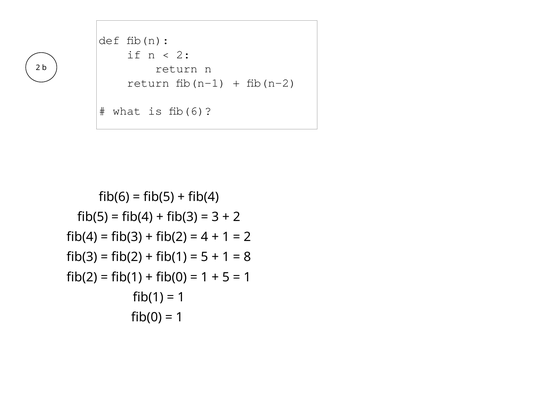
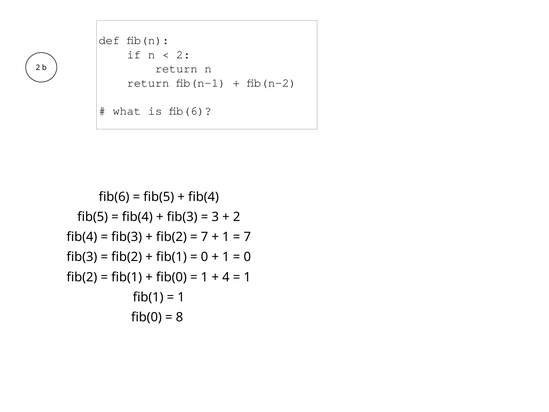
4 at (205, 237): 4 -> 7
2 at (247, 237): 2 -> 7
5 at (205, 257): 5 -> 0
8 at (247, 257): 8 -> 0
5 at (226, 277): 5 -> 4
1 at (179, 317): 1 -> 8
